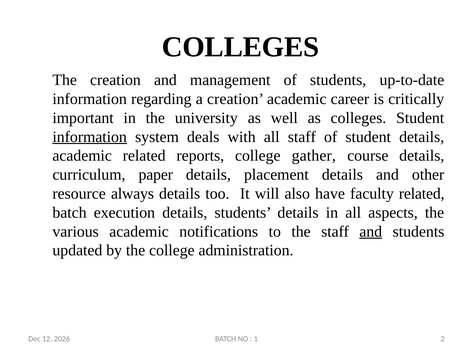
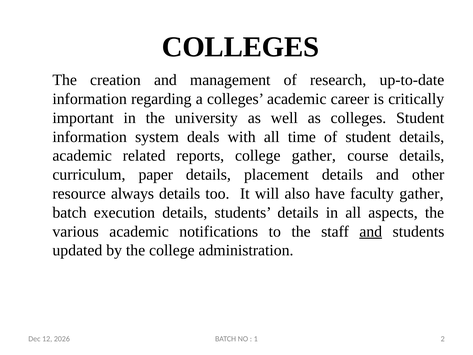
of students: students -> research
a creation: creation -> colleges
information at (90, 137) underline: present -> none
all staff: staff -> time
faculty related: related -> gather
